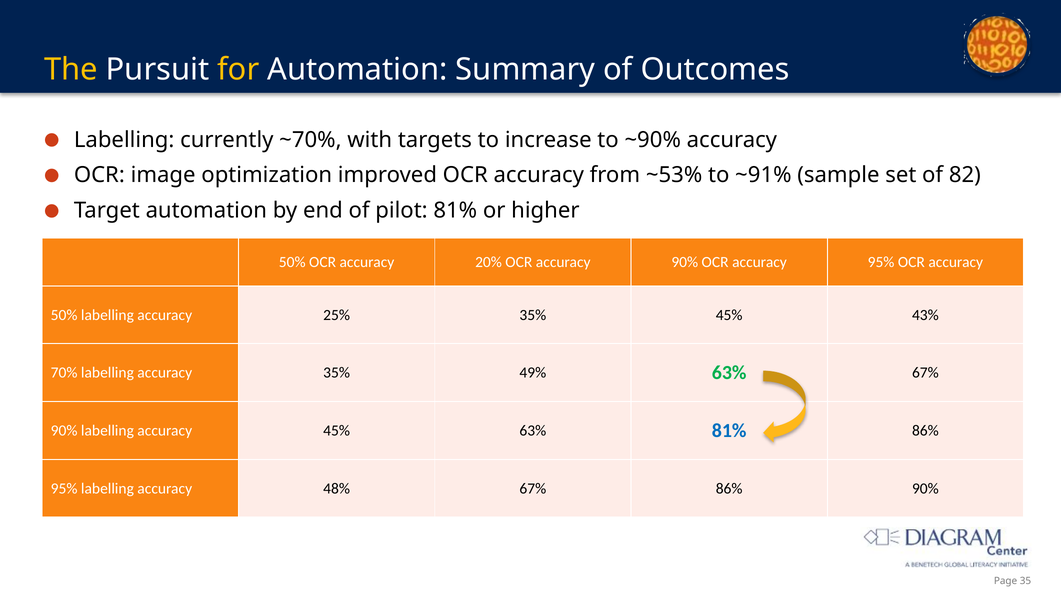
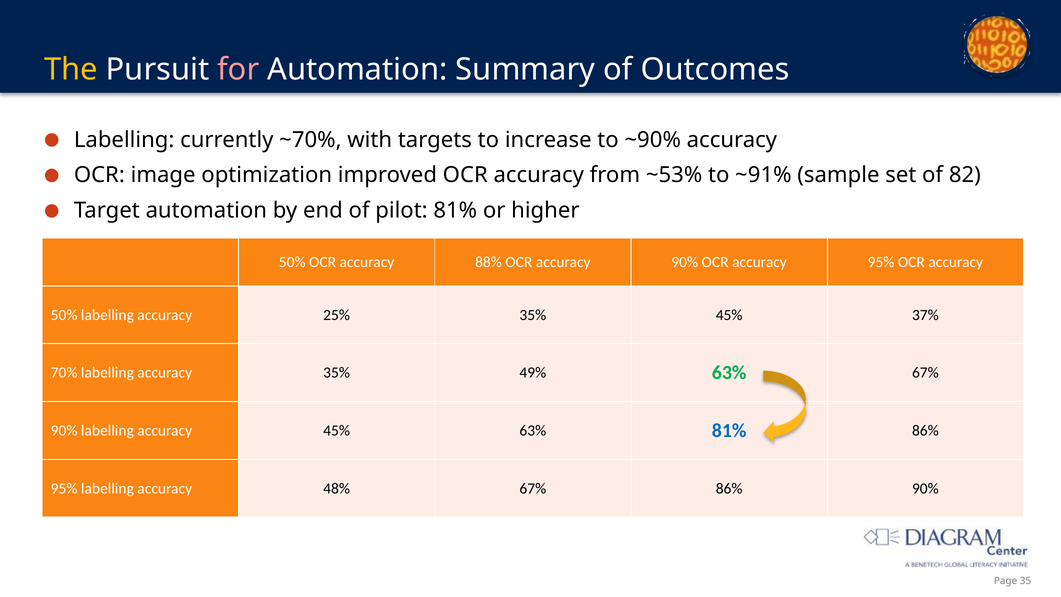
for colour: yellow -> pink
20%: 20% -> 88%
43%: 43% -> 37%
